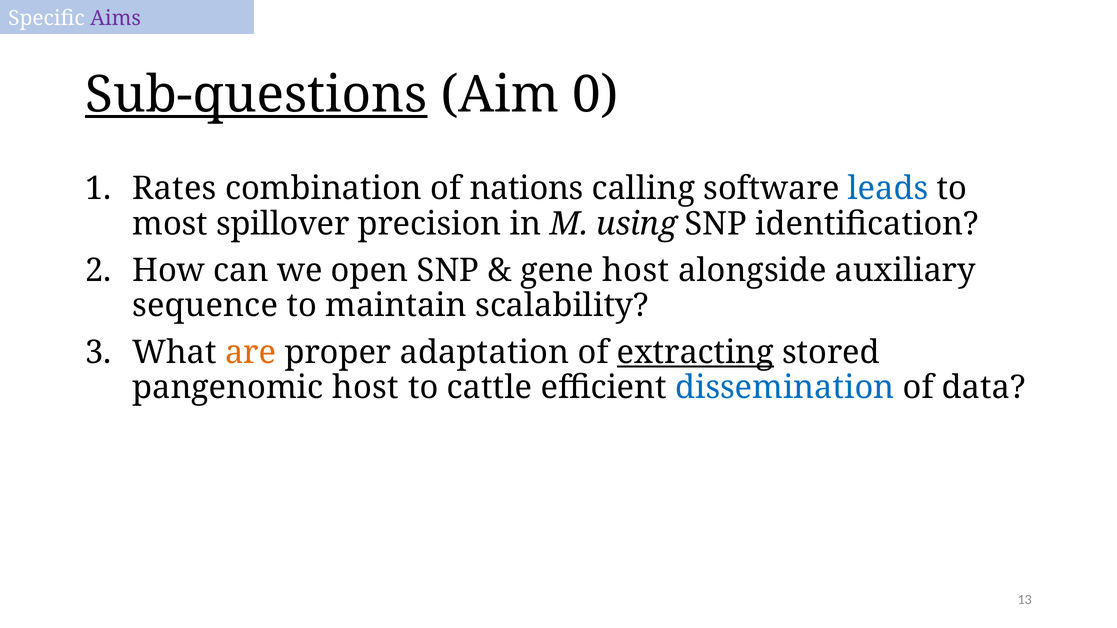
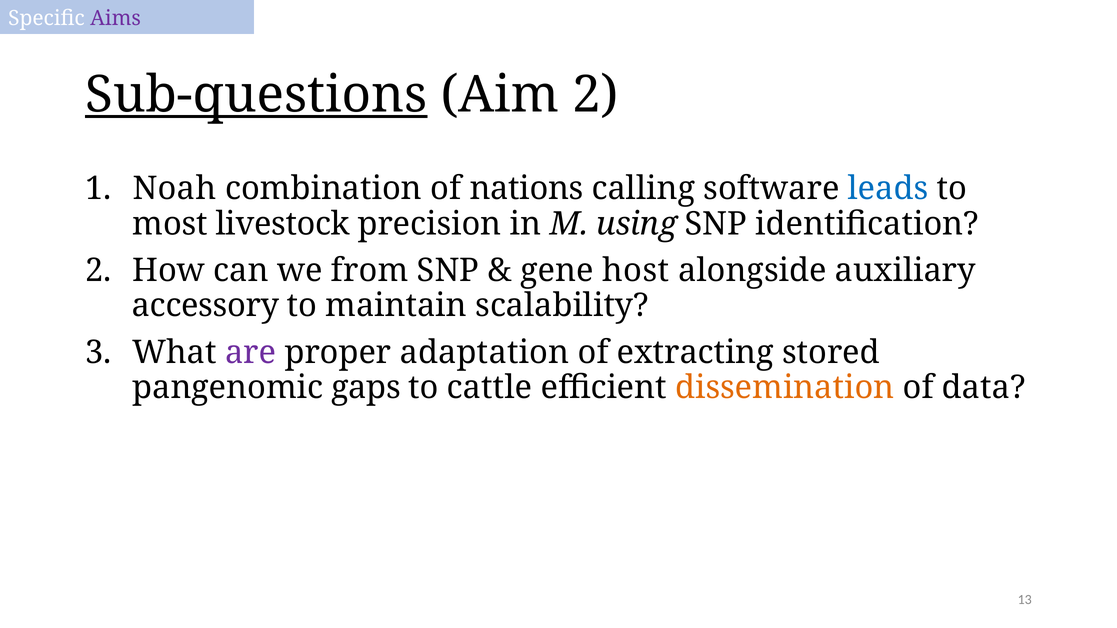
Aim 0: 0 -> 2
Rates: Rates -> Noah
spillover: spillover -> livestock
open: open -> from
sequence: sequence -> accessory
are colour: orange -> purple
extracting underline: present -> none
pangenomic host: host -> gaps
dissemination colour: blue -> orange
